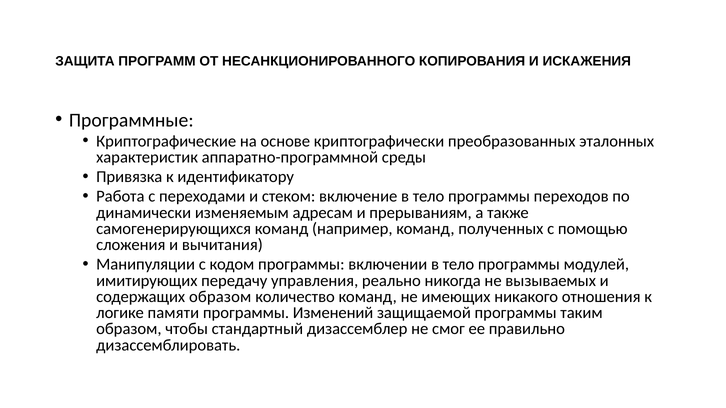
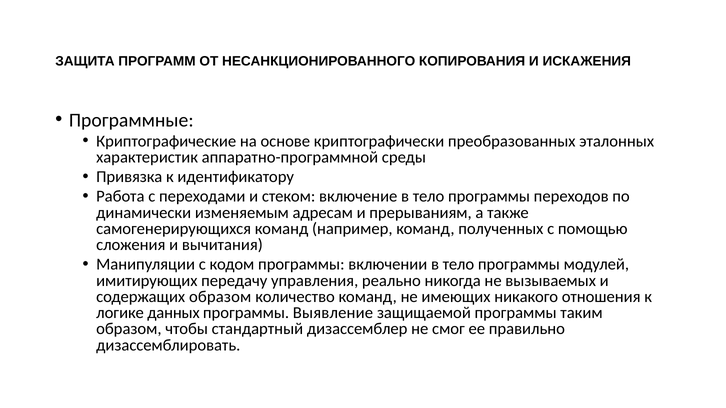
памяти: памяти -> данных
Изменений: Изменений -> Выявление
